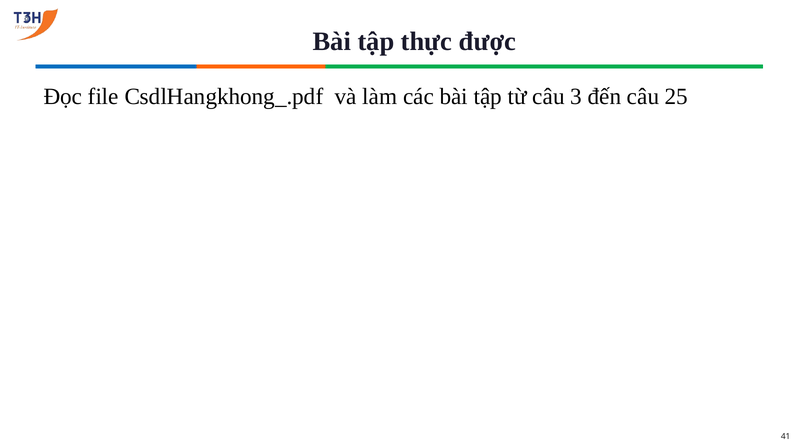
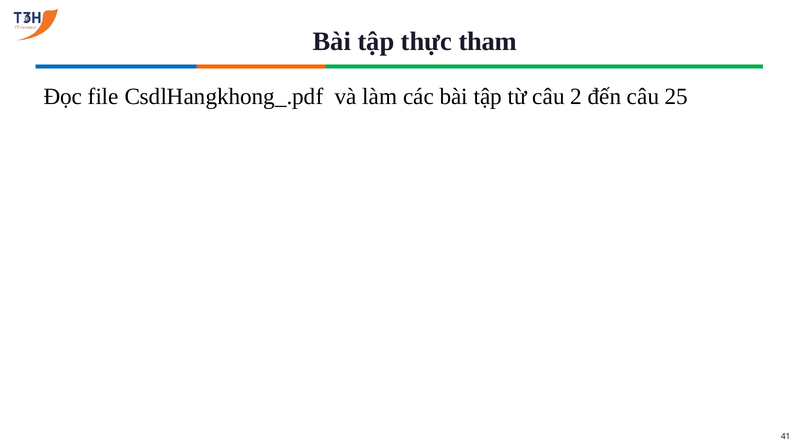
được: được -> tham
3: 3 -> 2
